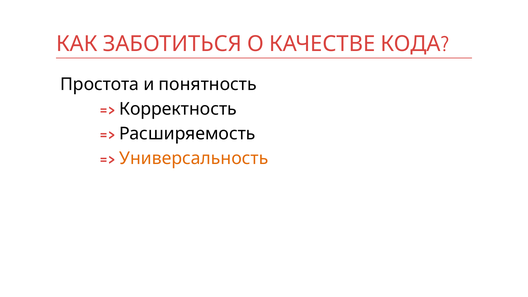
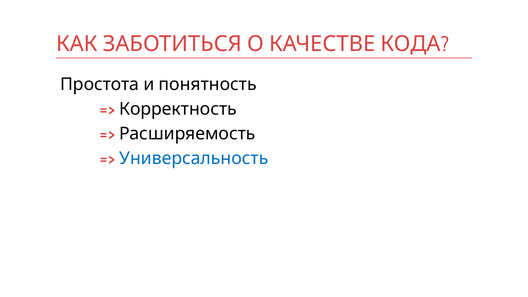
Универсальность colour: orange -> blue
